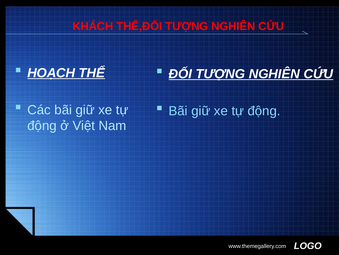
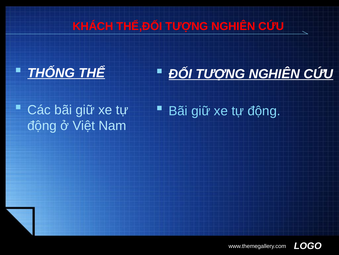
HOẠCH: HOẠCH -> THỐNG
